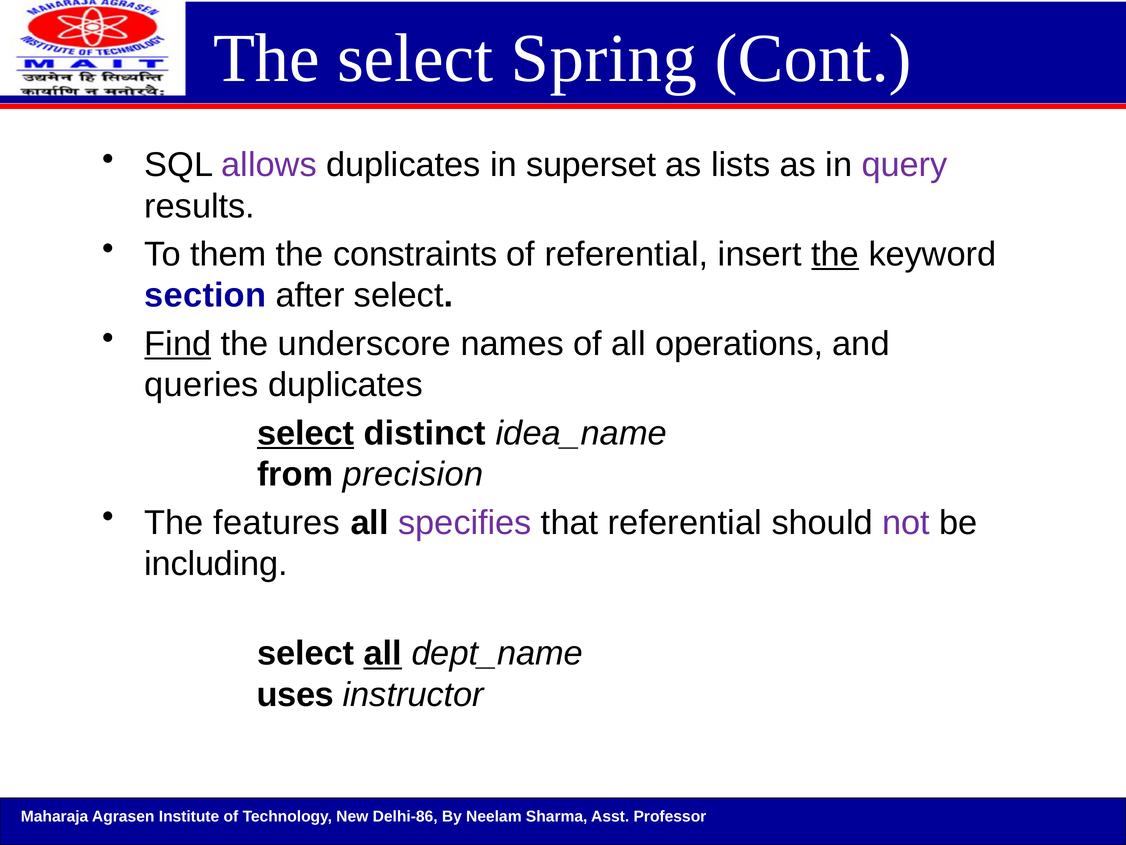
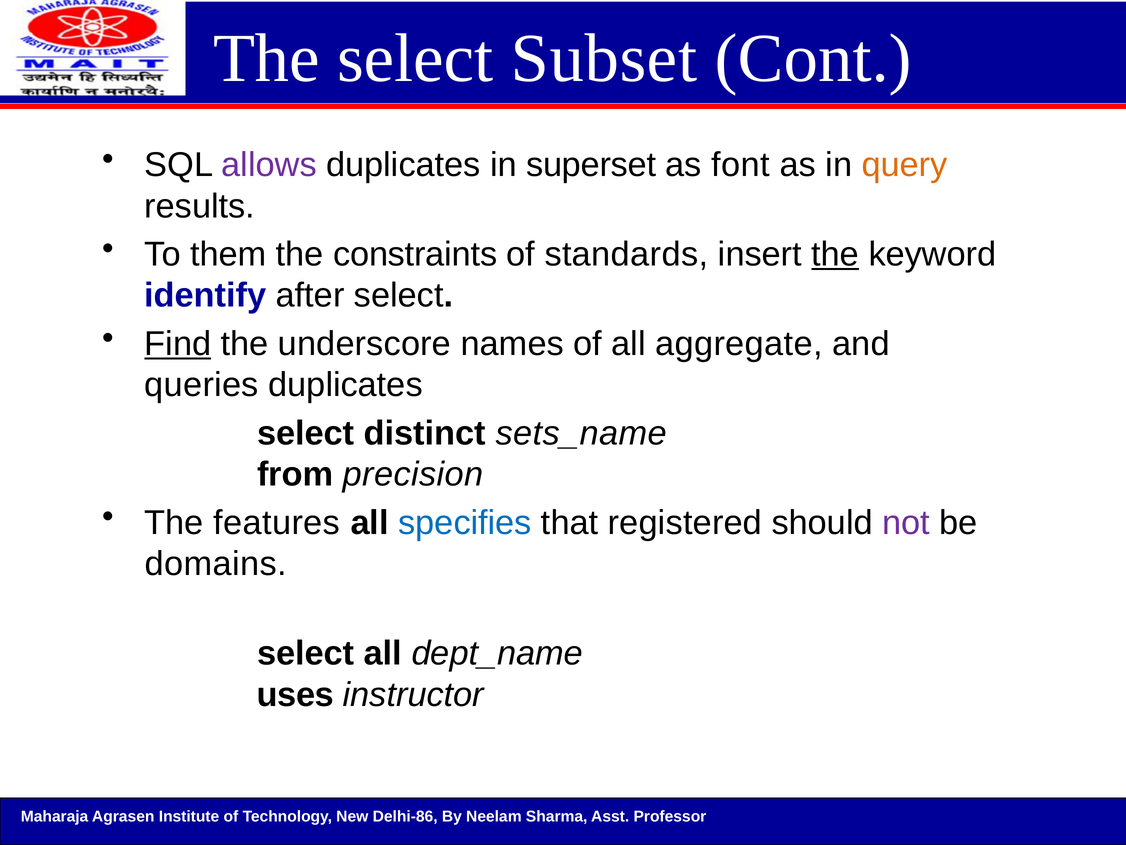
Spring: Spring -> Subset
lists: lists -> font
query colour: purple -> orange
of referential: referential -> standards
section: section -> identify
operations: operations -> aggregate
select at (306, 433) underline: present -> none
idea_name: idea_name -> sets_name
specifies colour: purple -> blue
that referential: referential -> registered
including: including -> domains
all at (383, 653) underline: present -> none
